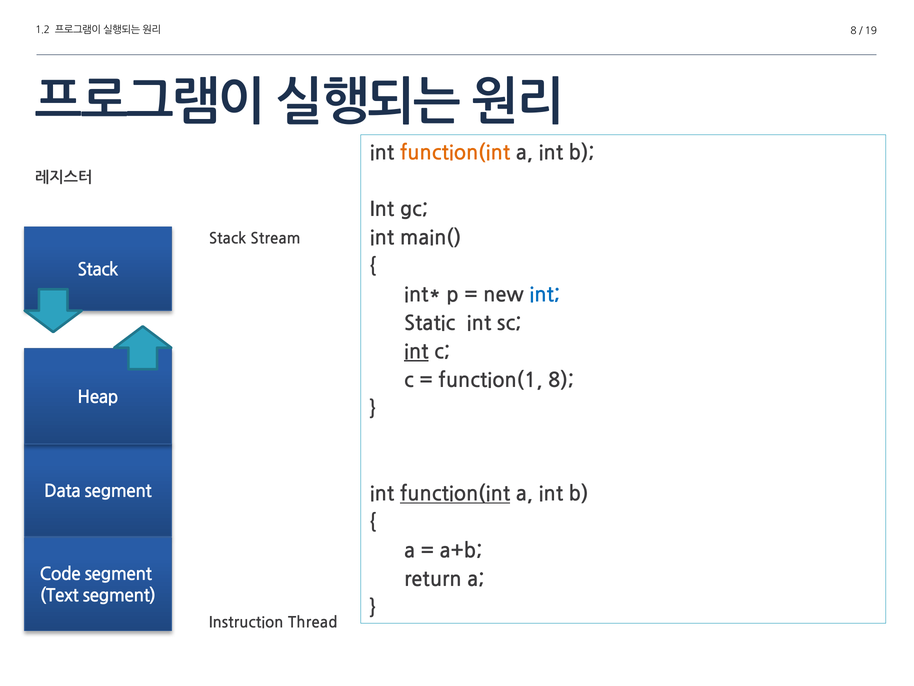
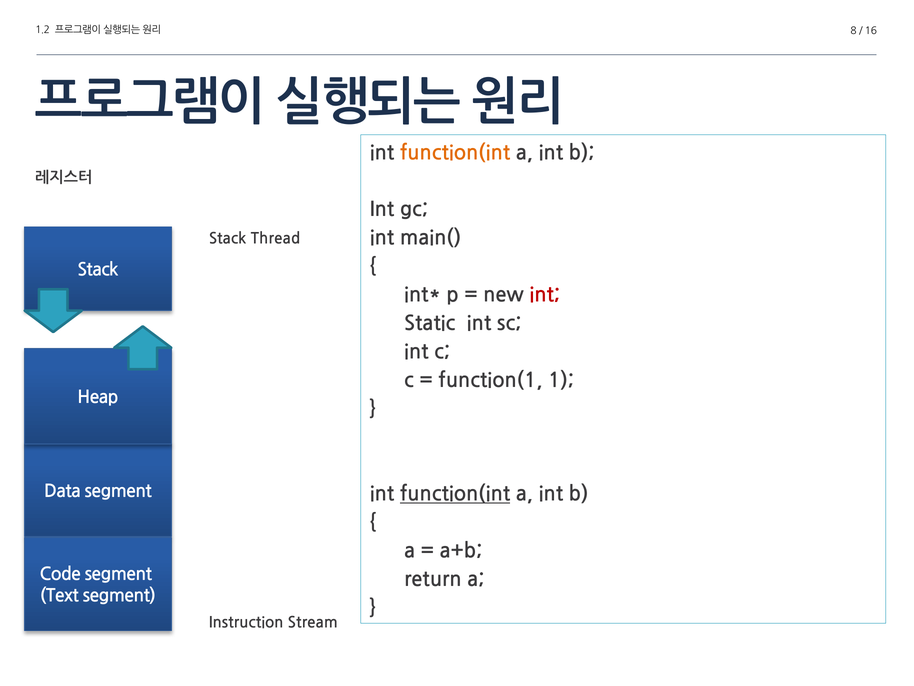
19: 19 -> 16
Stream: Stream -> Thread
int at (545, 295) colour: blue -> red
int at (416, 352) underline: present -> none
function(1 8: 8 -> 1
Thread: Thread -> Stream
